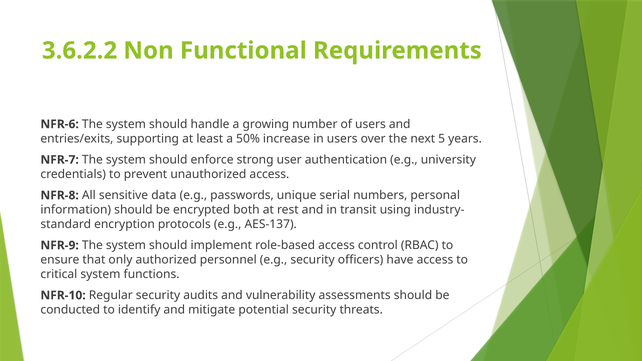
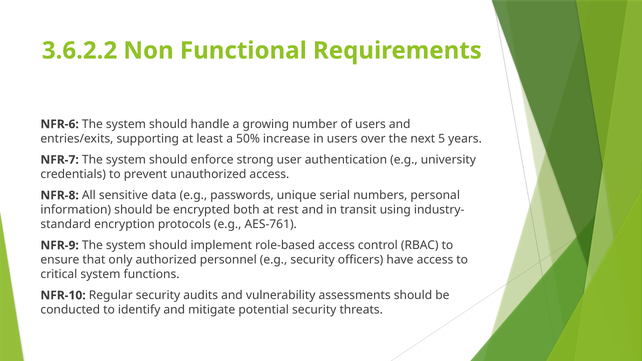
AES-137: AES-137 -> AES-761
